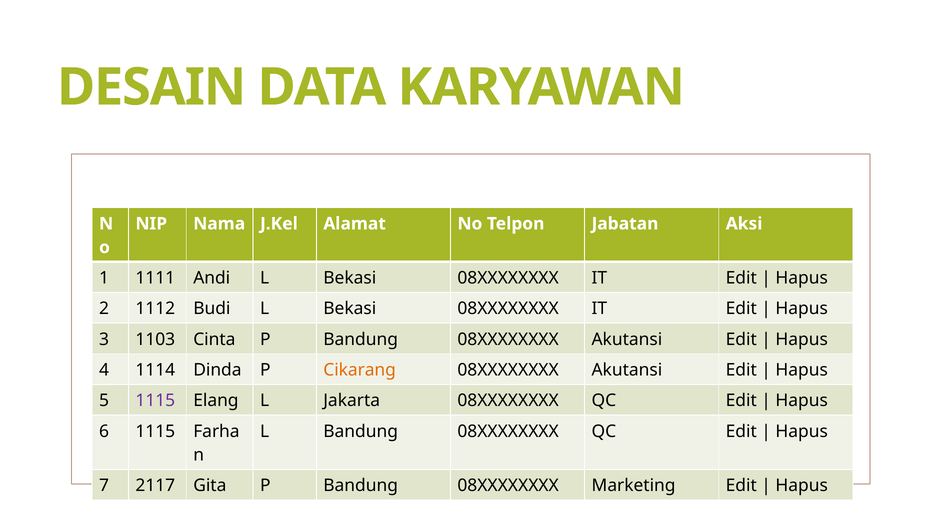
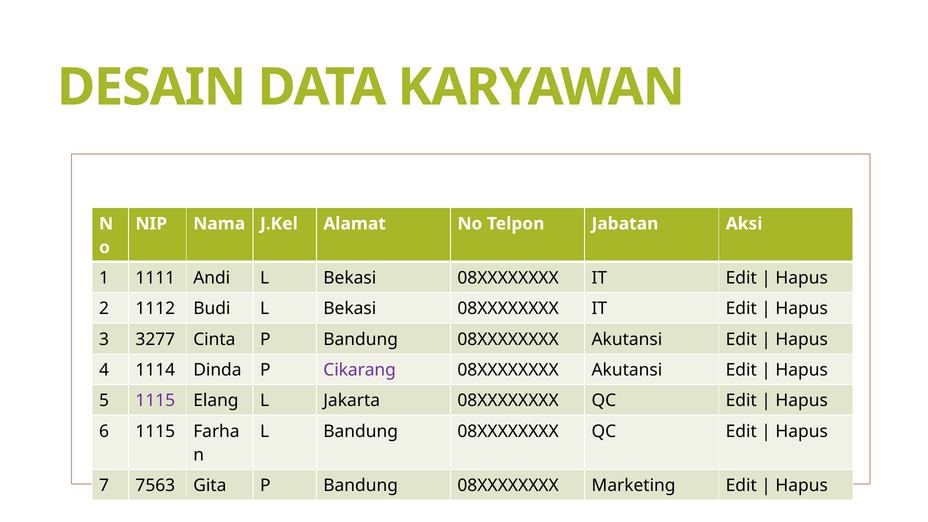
1103: 1103 -> 3277
Cikarang colour: orange -> purple
2117: 2117 -> 7563
